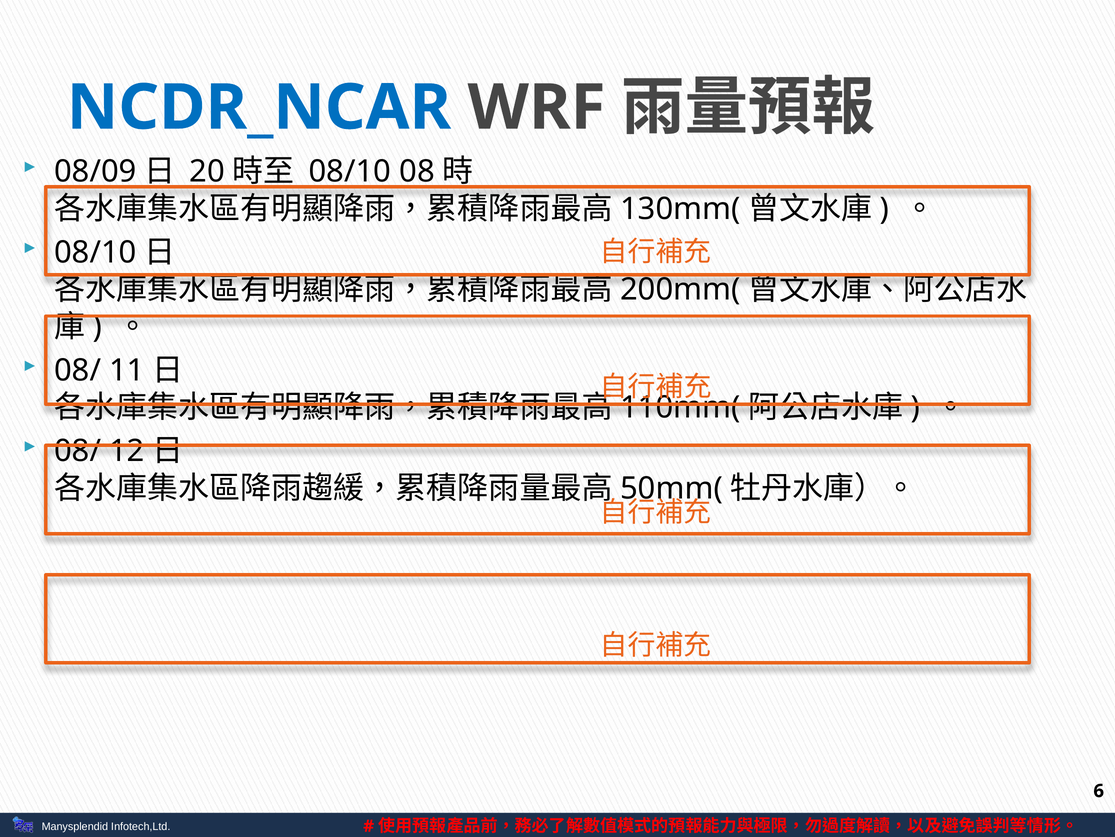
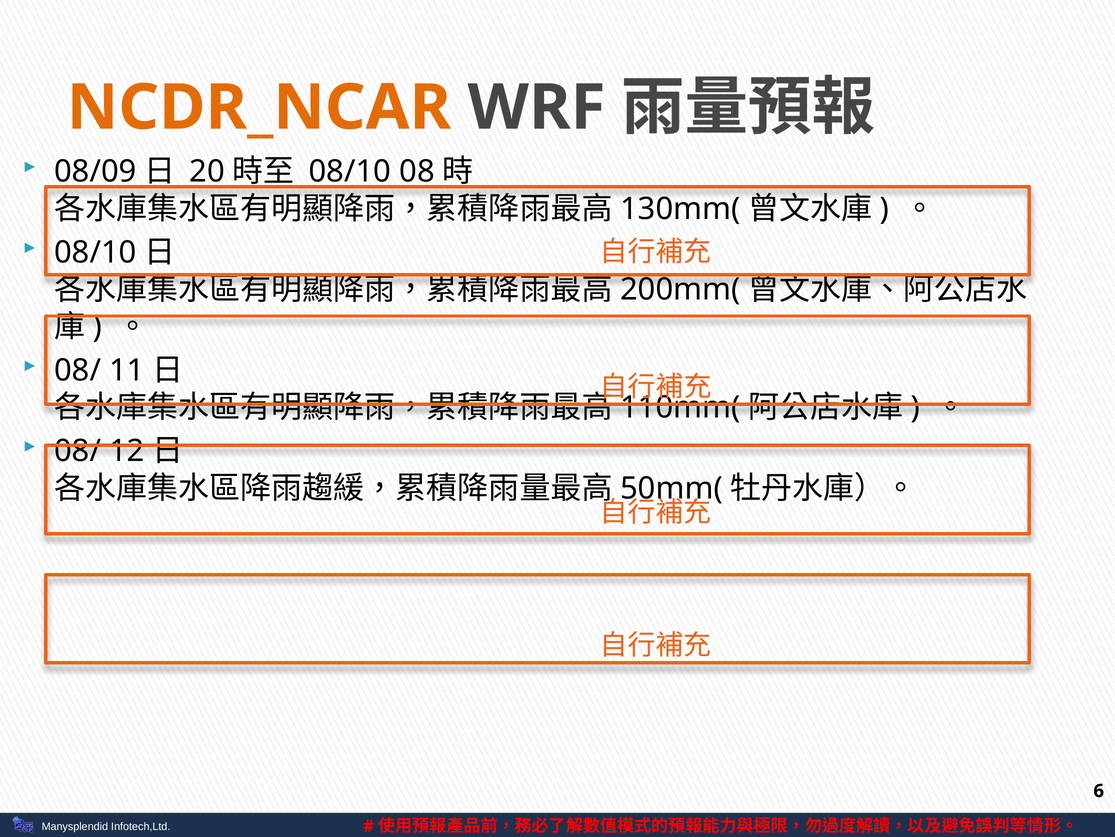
NCDR_NCAR colour: blue -> orange
